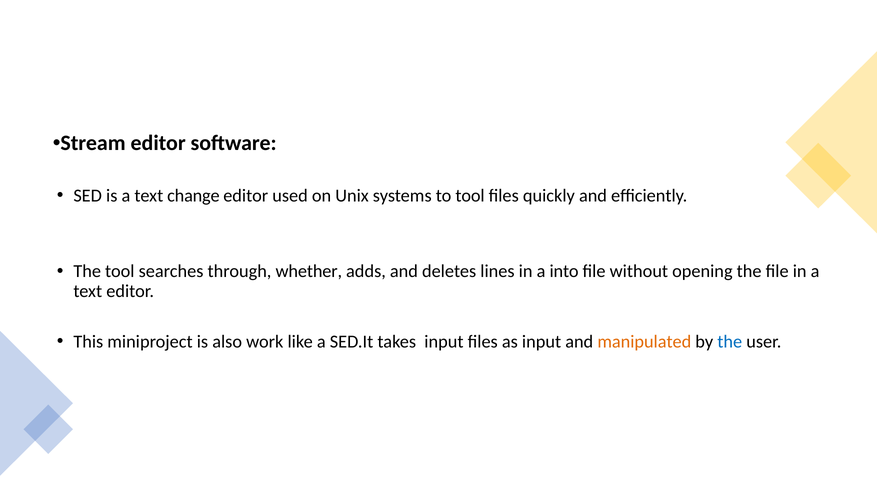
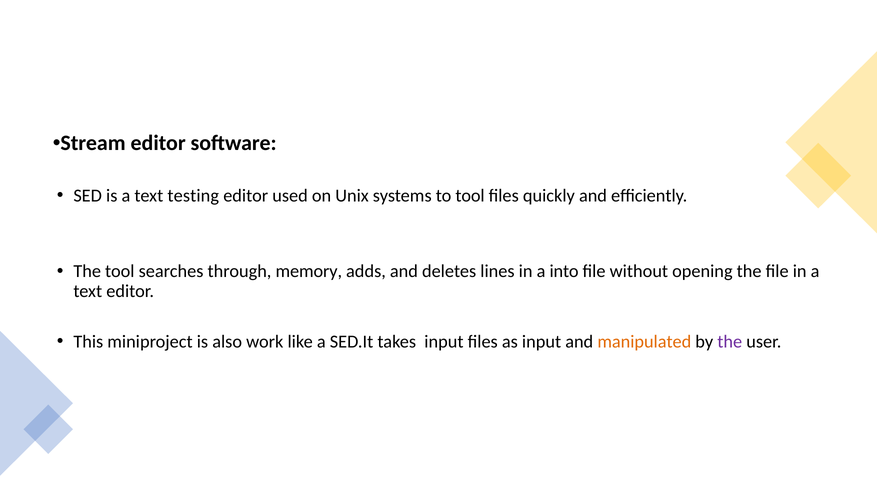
change: change -> testing
whether: whether -> memory
the at (730, 342) colour: blue -> purple
